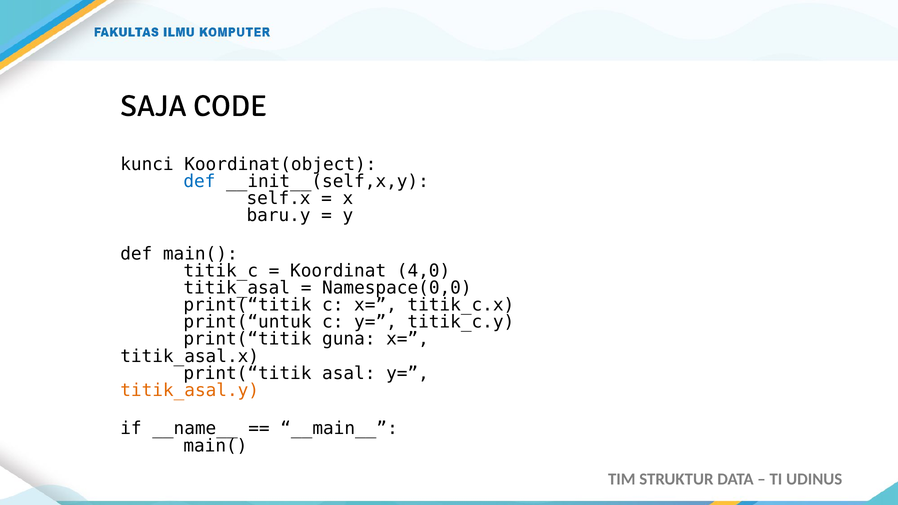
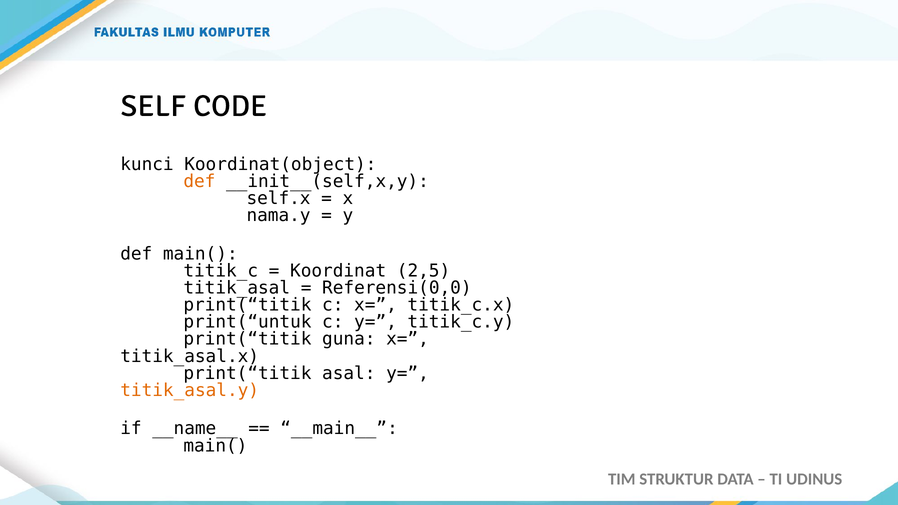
SAJA: SAJA -> SELF
def at (199, 181) colour: blue -> orange
baru.y: baru.y -> nama.y
4,0: 4,0 -> 2,5
Namespace(0,0: Namespace(0,0 -> Referensi(0,0
